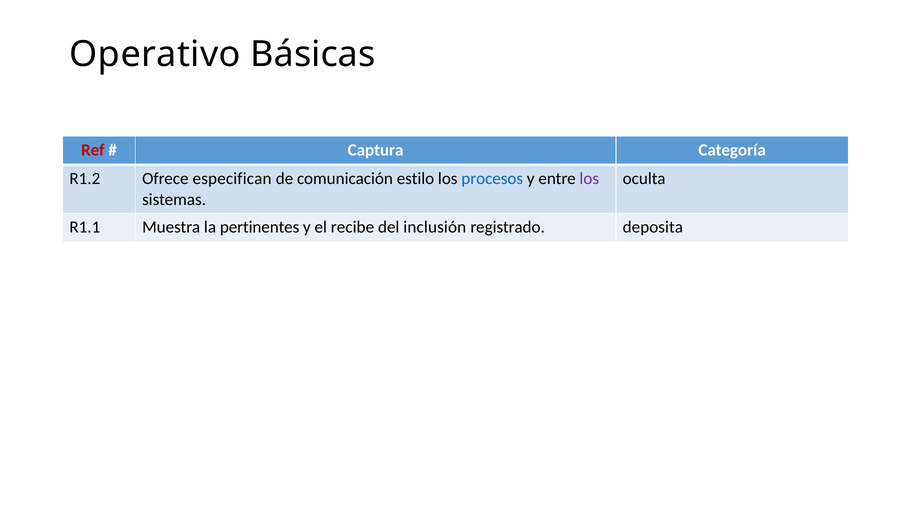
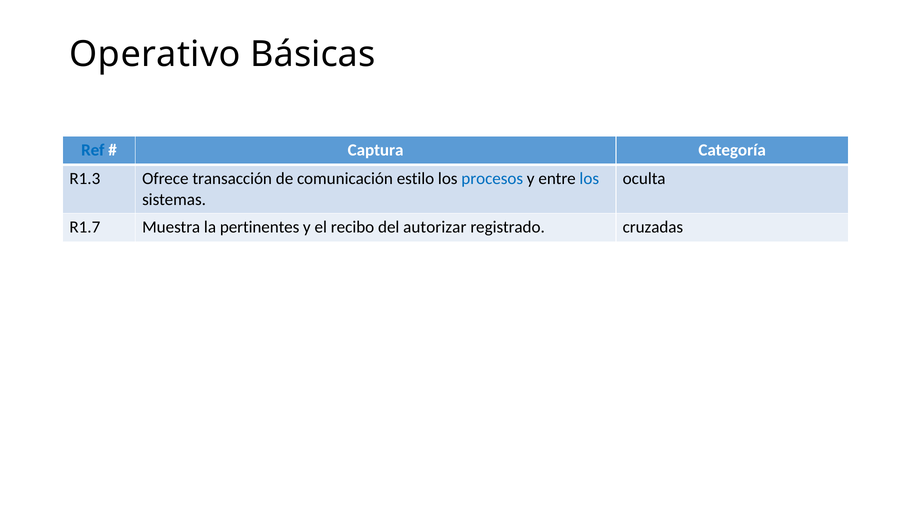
Ref colour: red -> blue
R1.2: R1.2 -> R1.3
especifican: especifican -> transacción
los at (589, 179) colour: purple -> blue
R1.1: R1.1 -> R1.7
recibe: recibe -> recibo
inclusión: inclusión -> autorizar
deposita: deposita -> cruzadas
